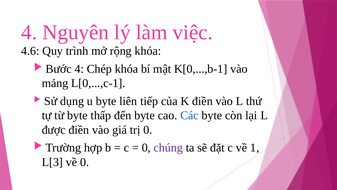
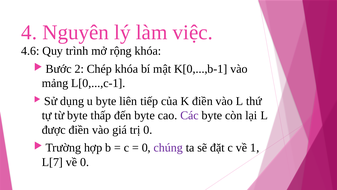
Bước 4: 4 -> 2
Các colour: blue -> purple
L[3: L[3 -> L[7
